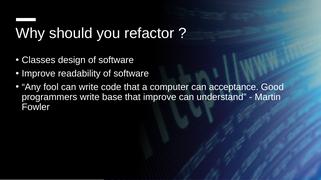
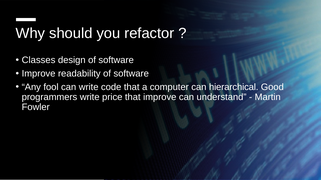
acceptance: acceptance -> hierarchical
base: base -> price
